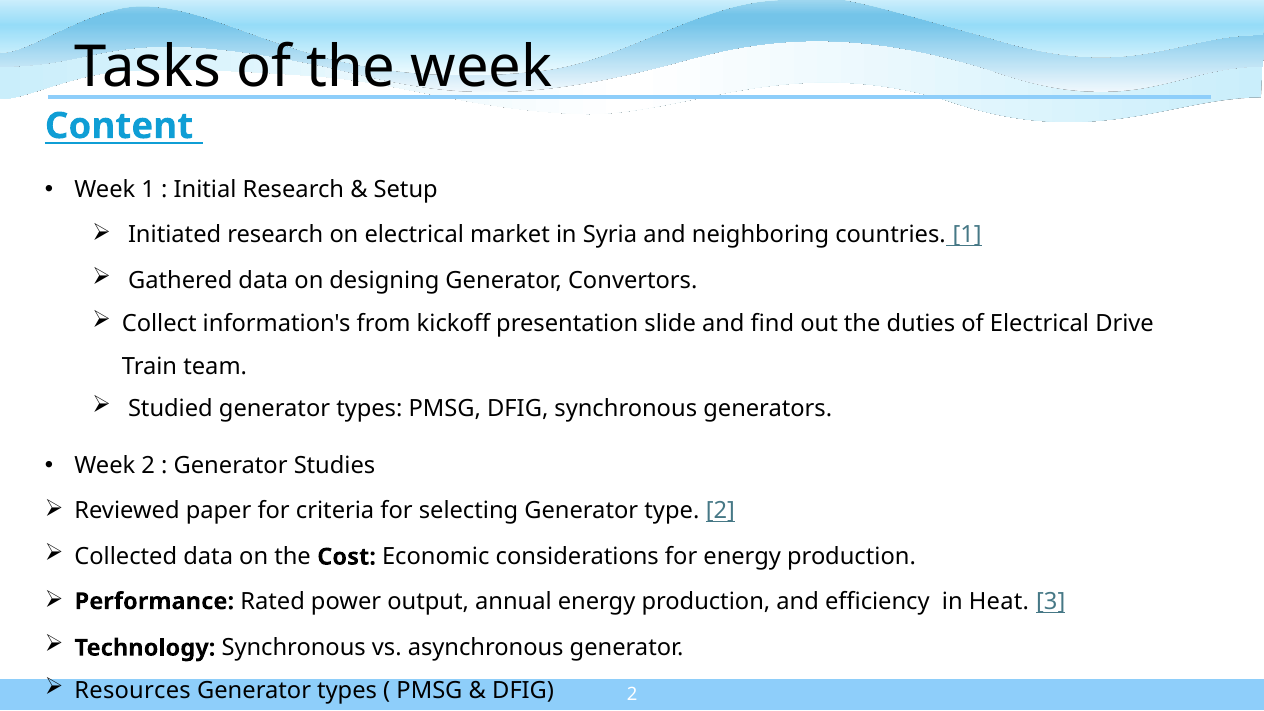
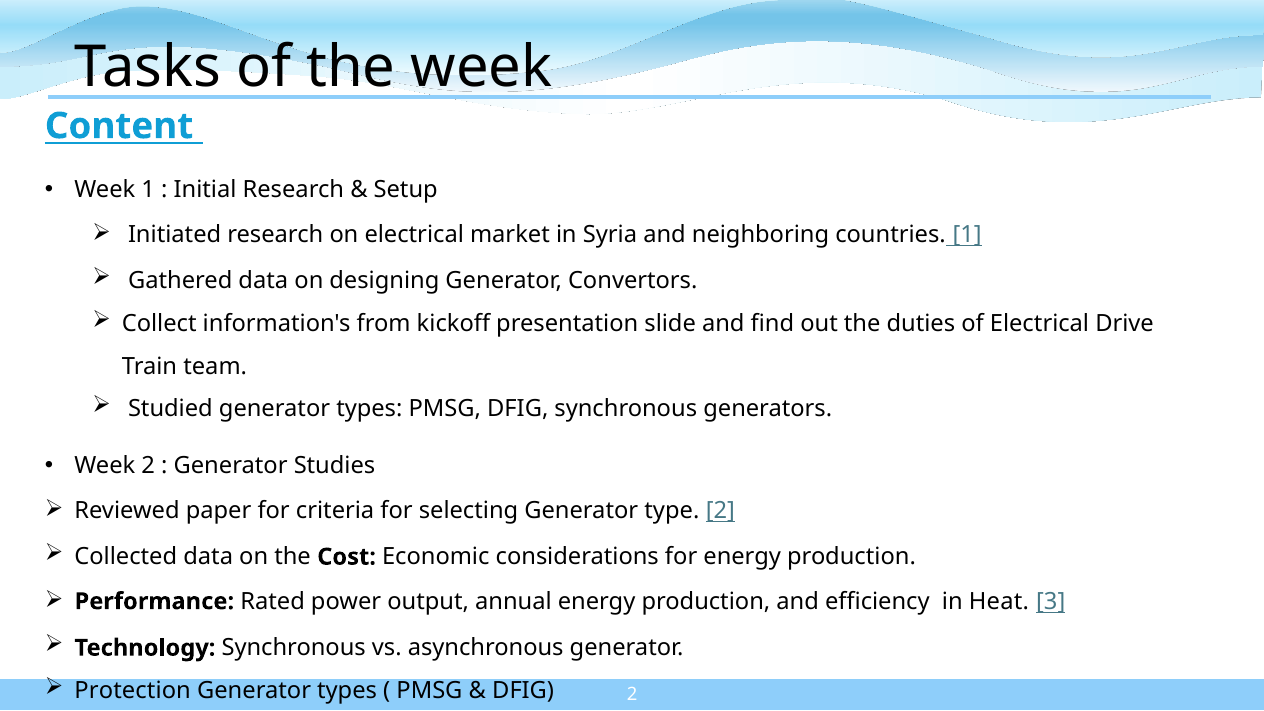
Resources: Resources -> Protection
